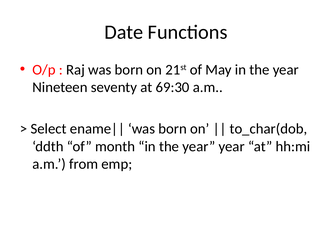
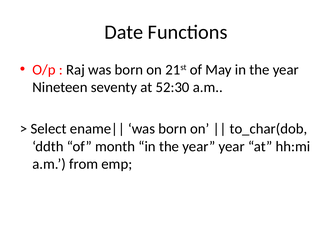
69:30: 69:30 -> 52:30
